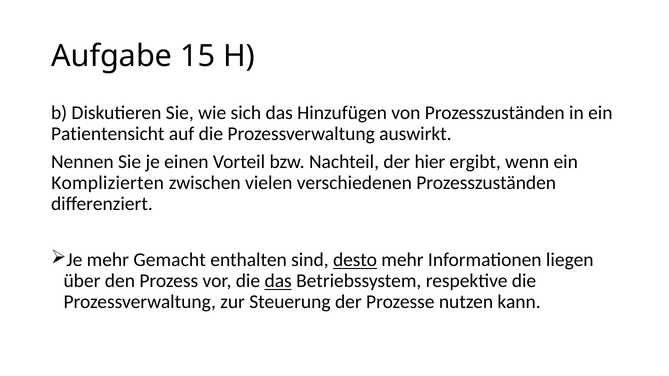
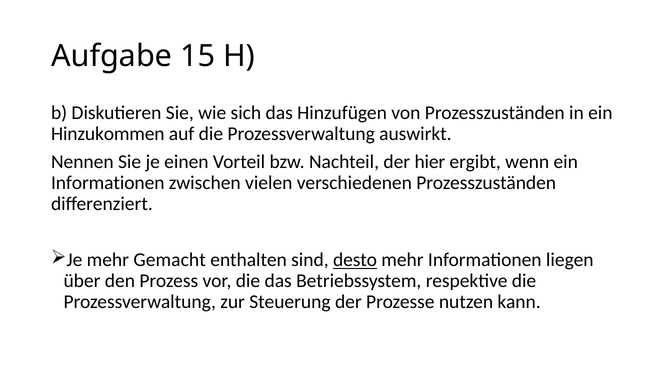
Patientensicht: Patientensicht -> Hinzukommen
Komplizierten at (108, 183): Komplizierten -> Informationen
das at (278, 281) underline: present -> none
